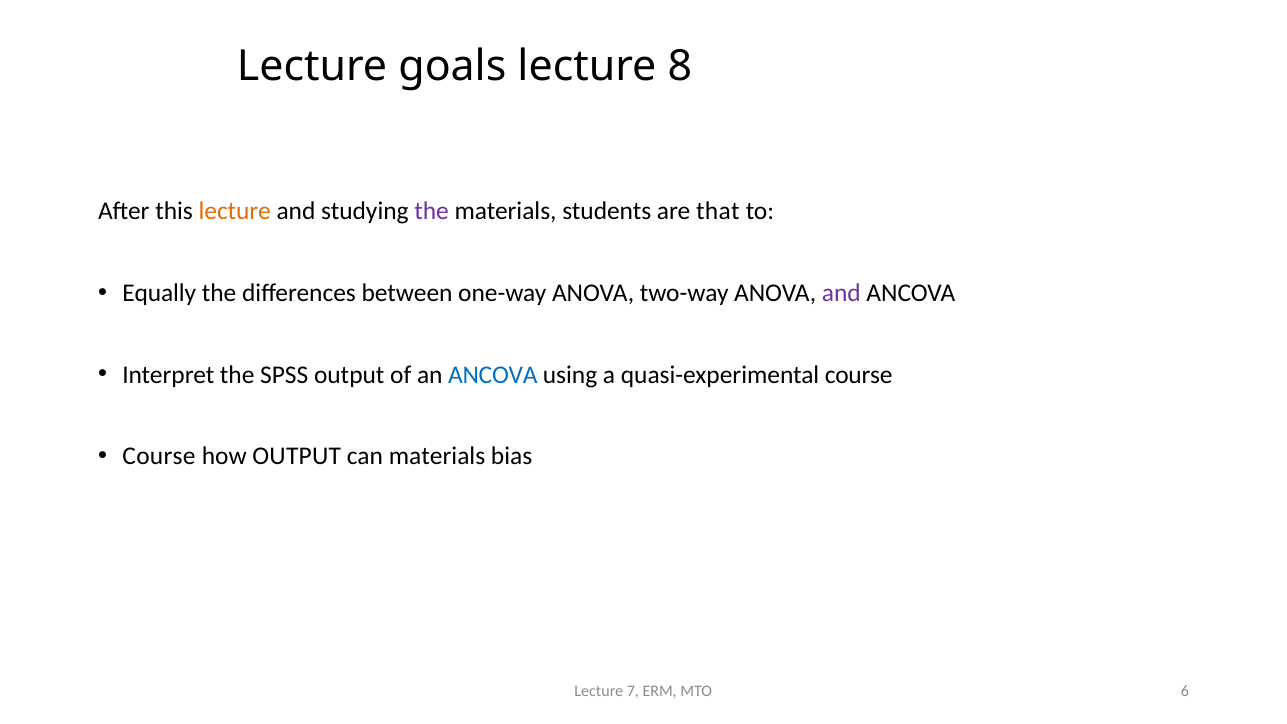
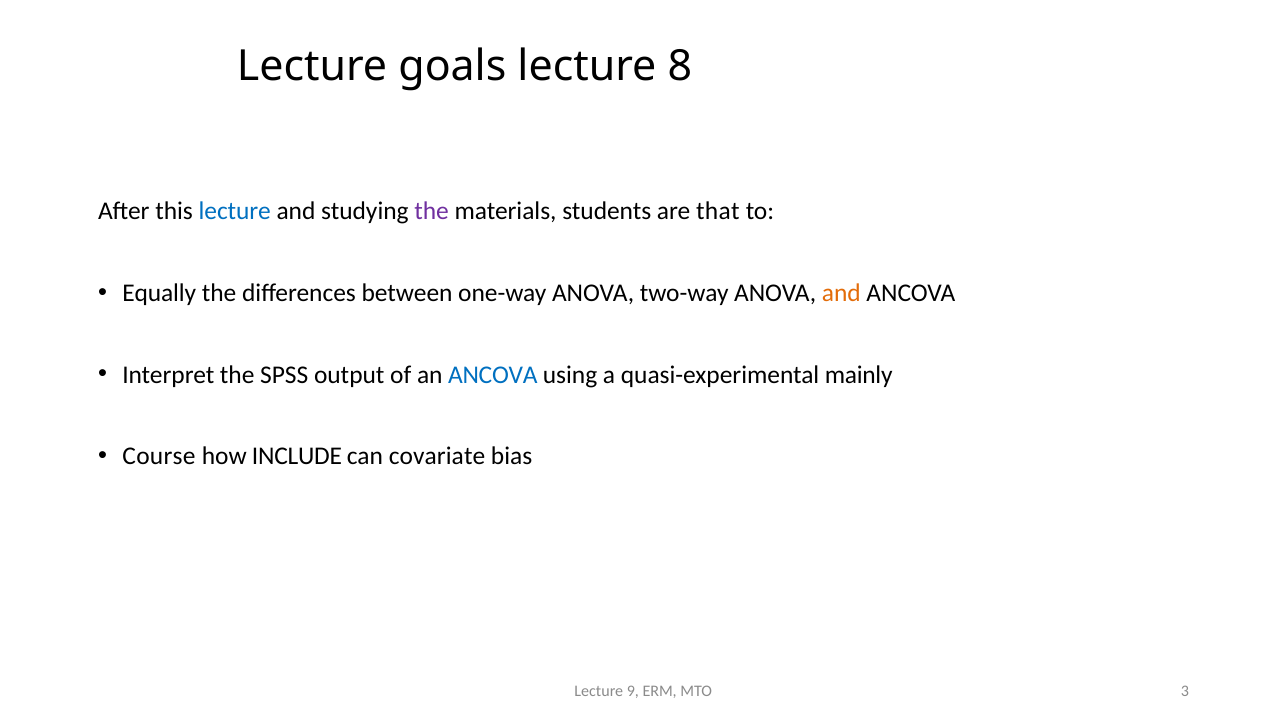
lecture at (235, 211) colour: orange -> blue
and at (841, 293) colour: purple -> orange
quasi-experimental course: course -> mainly
how OUTPUT: OUTPUT -> INCLUDE
can materials: materials -> covariate
7: 7 -> 9
6: 6 -> 3
